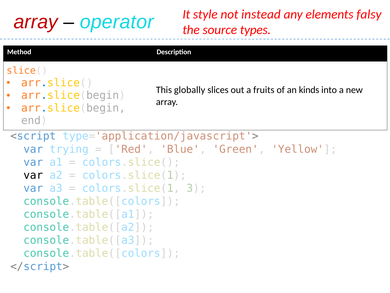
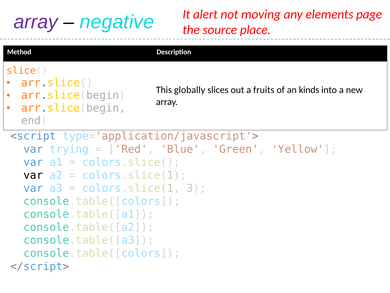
style: style -> alert
instead: instead -> moving
falsy: falsy -> page
array at (36, 22) colour: red -> purple
operator: operator -> negative
types: types -> place
